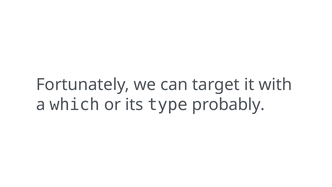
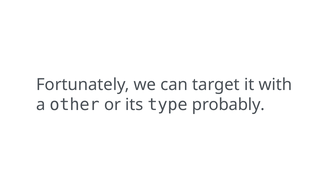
which: which -> other
